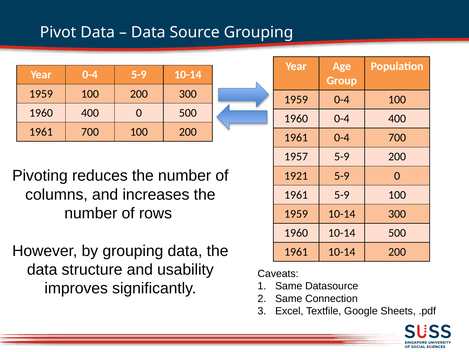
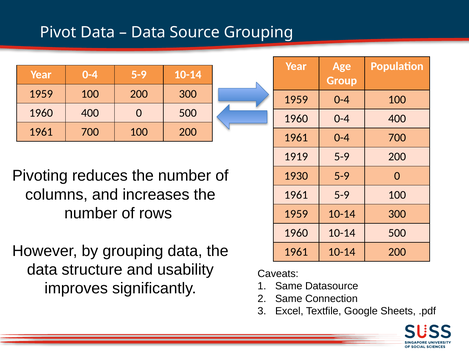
1957: 1957 -> 1919
1921: 1921 -> 1930
